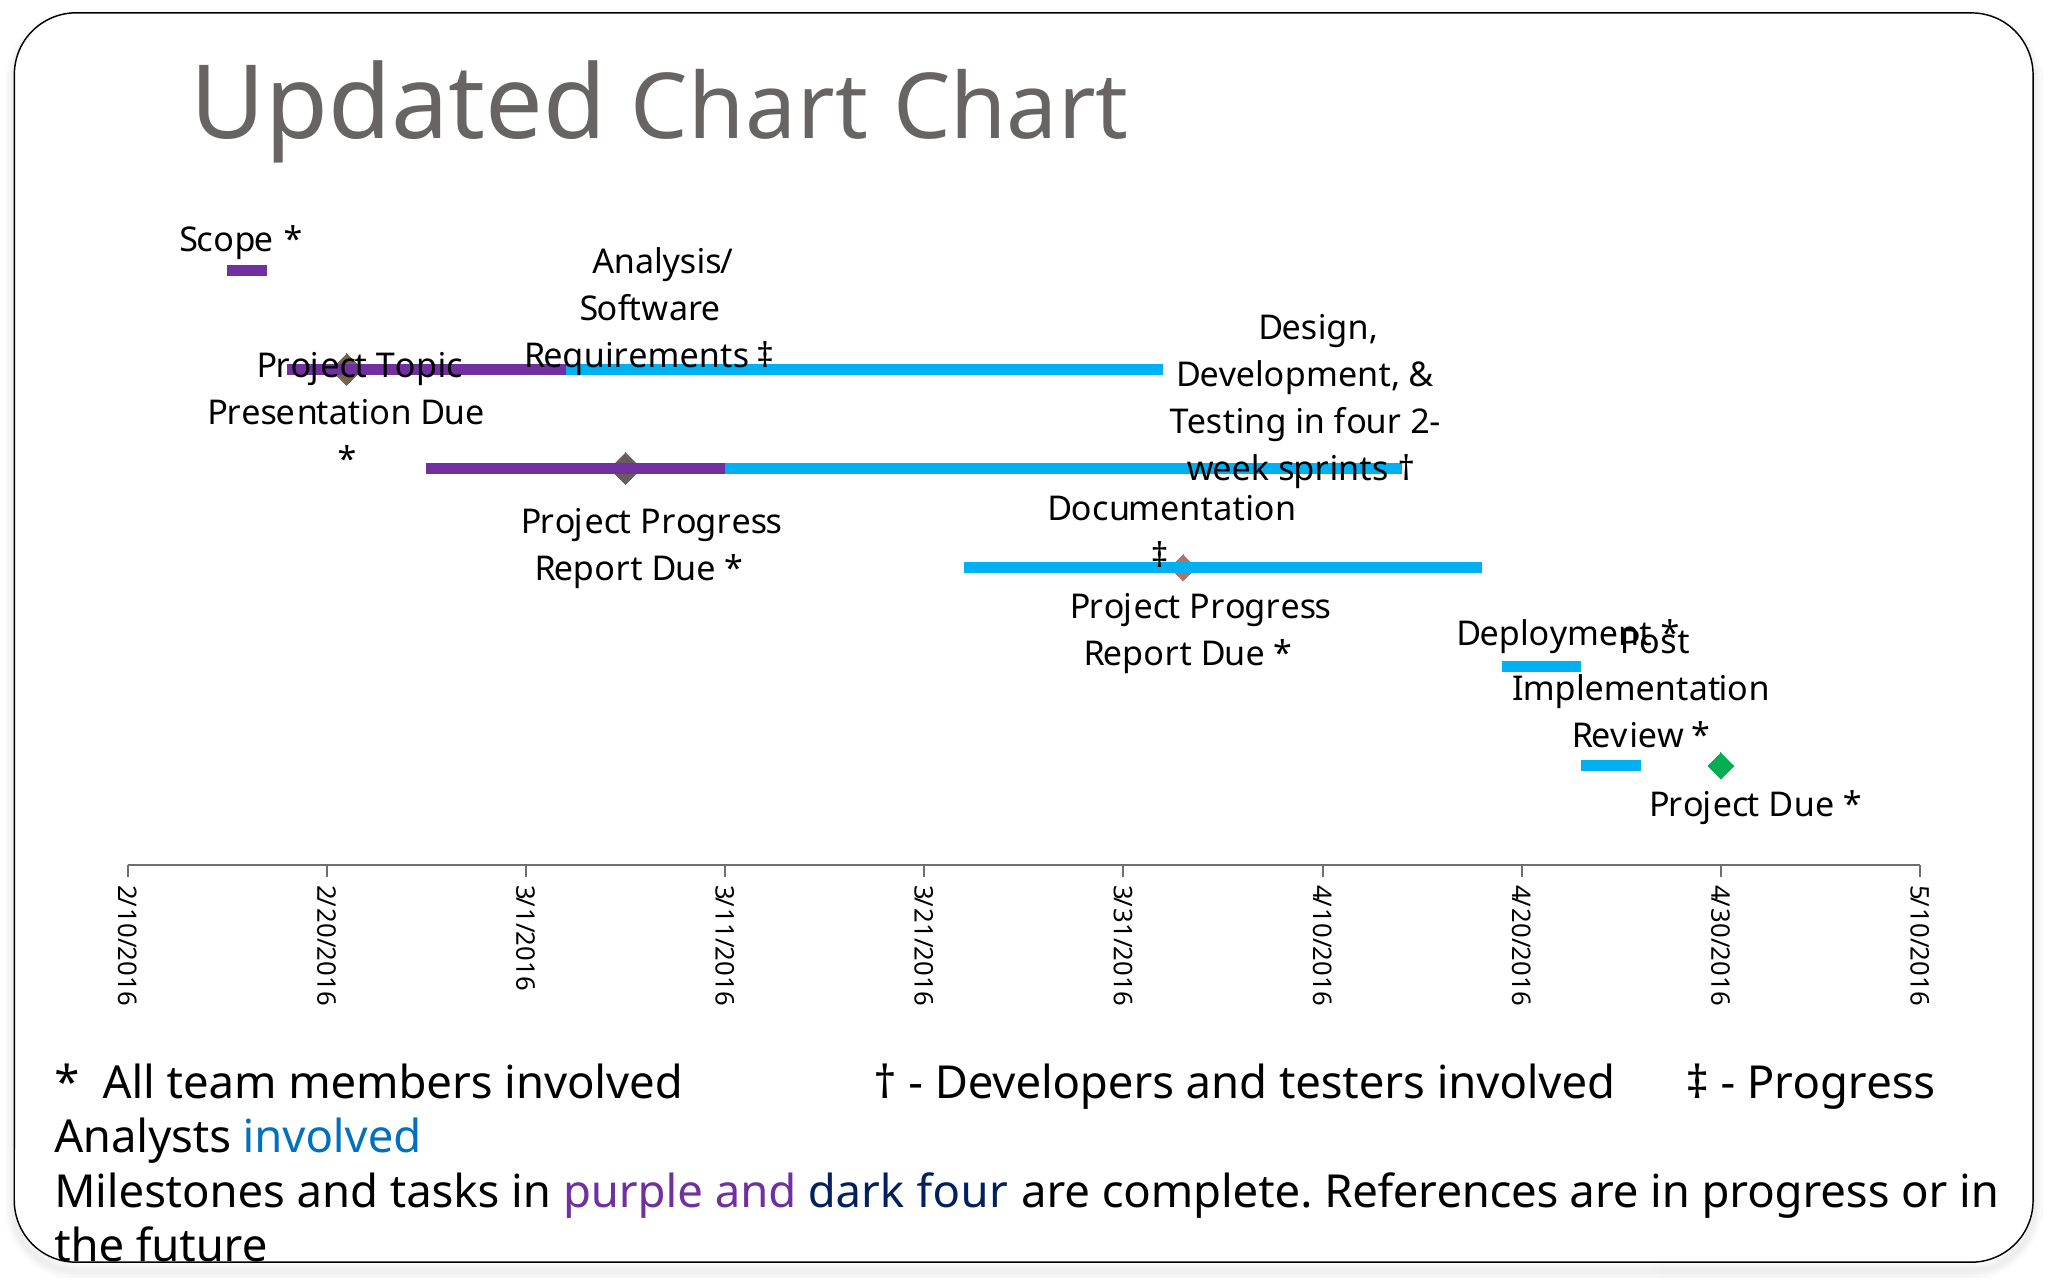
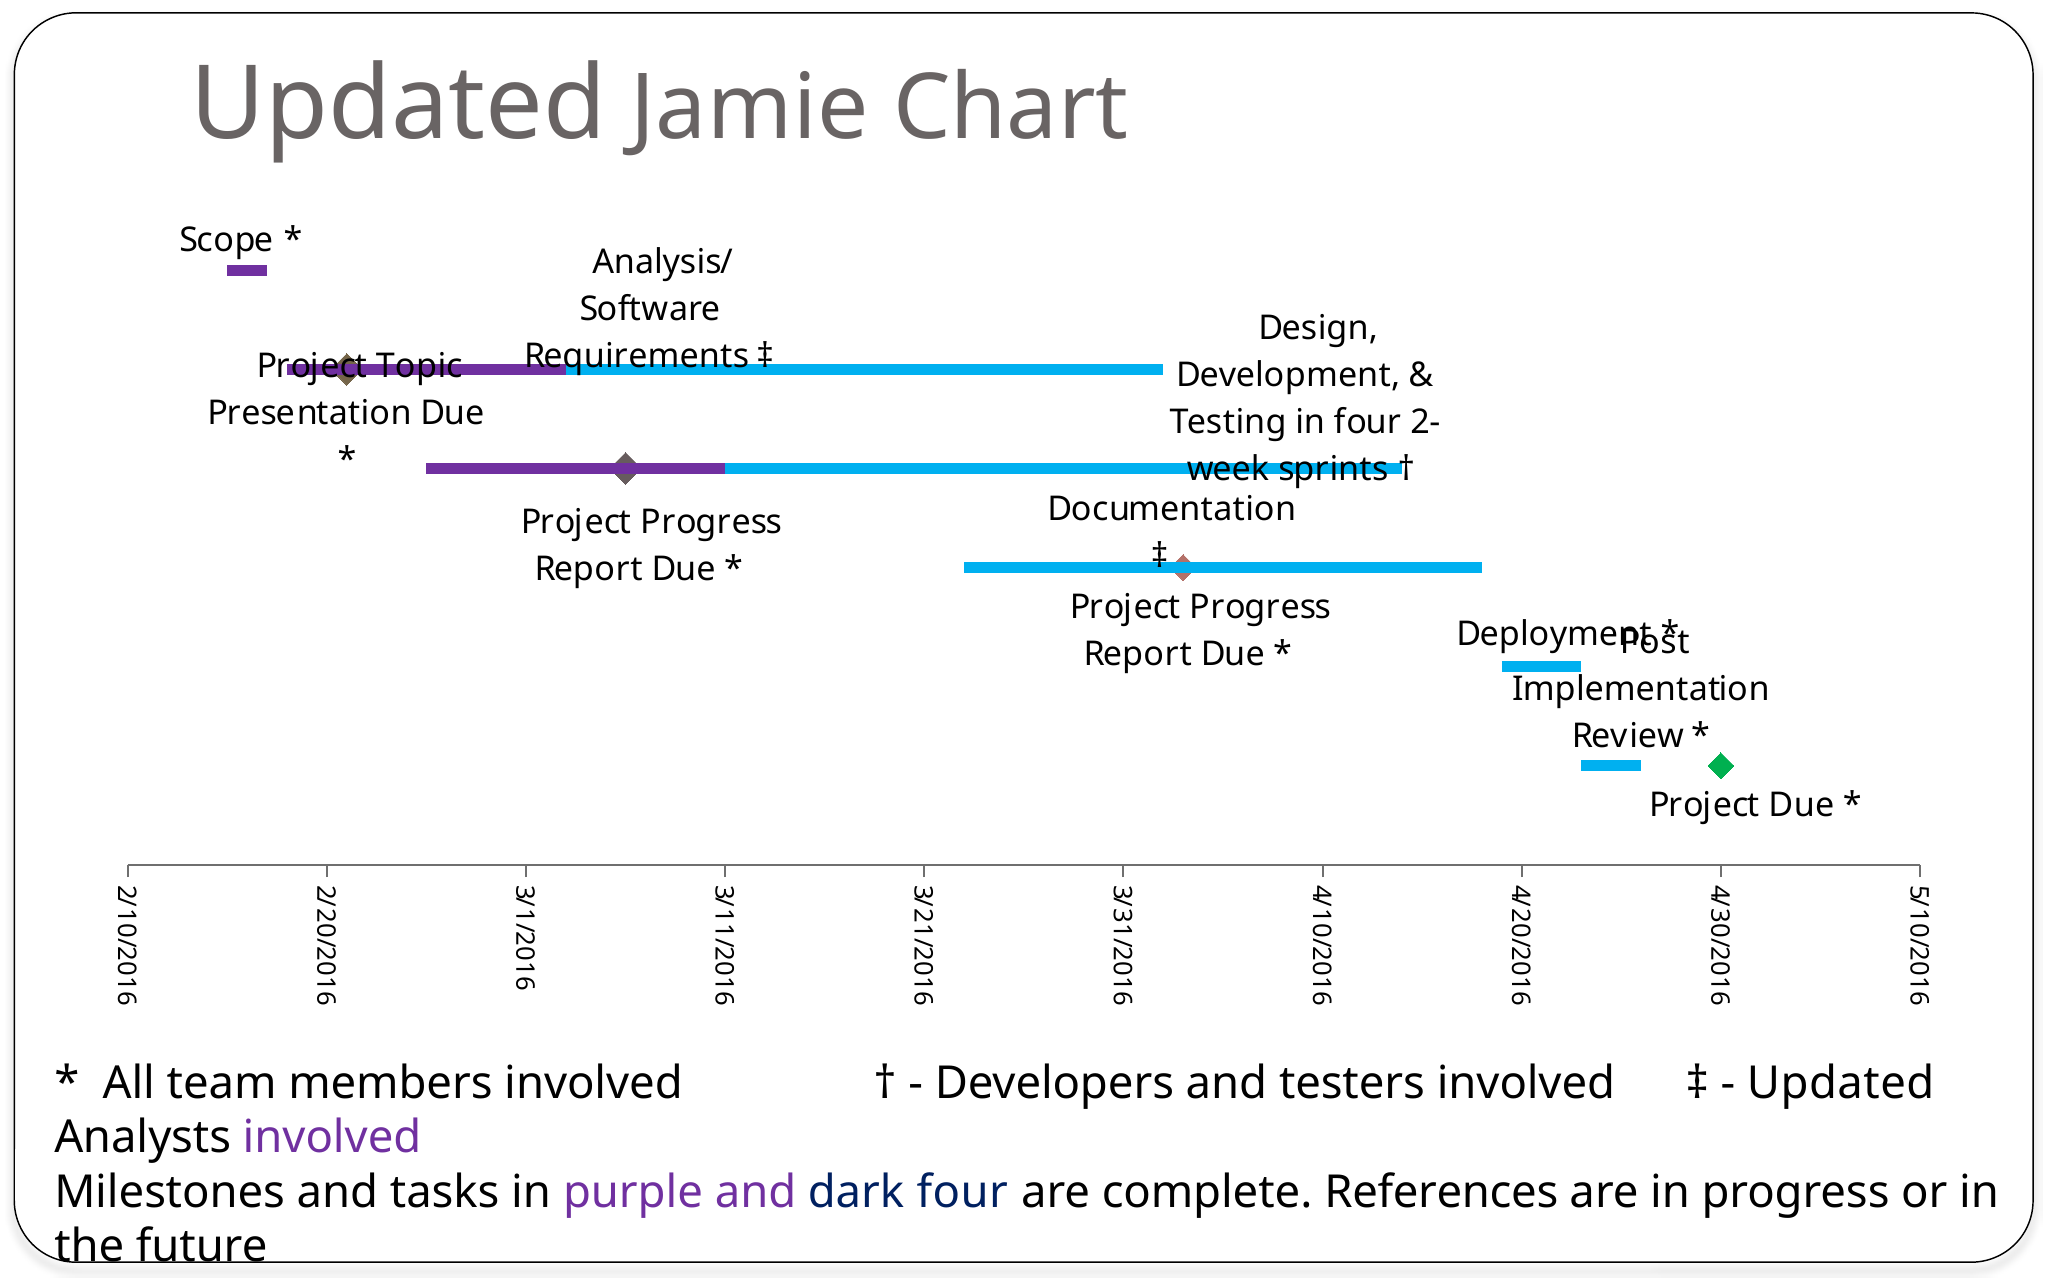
Updated Chart: Chart -> Jamie
Progress at (1841, 1083): Progress -> Updated
involved at (332, 1138) colour: blue -> purple
